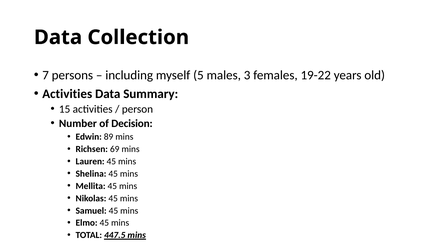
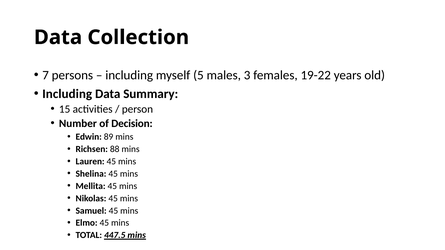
Activities at (67, 94): Activities -> Including
69: 69 -> 88
